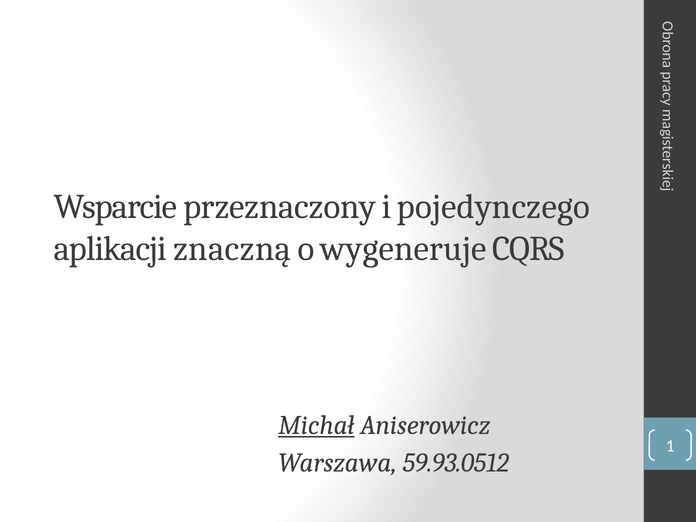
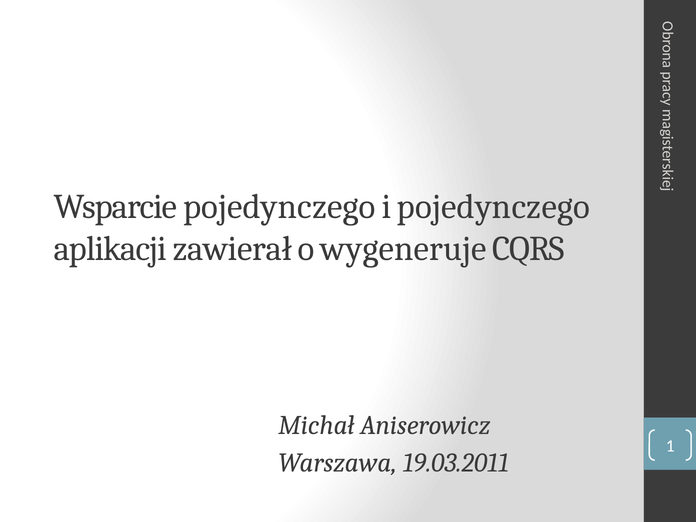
Wsparcie przeznaczony: przeznaczony -> pojedynczego
znaczną: znaczną -> zawierał
Michał underline: present -> none
59.93.0512: 59.93.0512 -> 19.03.2011
